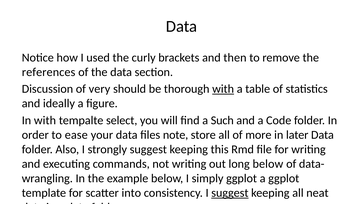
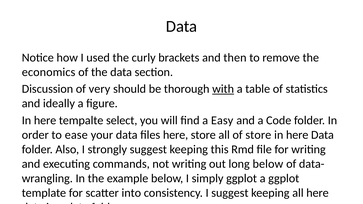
references: references -> economics
with at (45, 120): with -> here
a Such: Such -> Easy
files note: note -> here
of more: more -> store
later at (297, 135): later -> here
suggest at (230, 193) underline: present -> none
all neat: neat -> here
